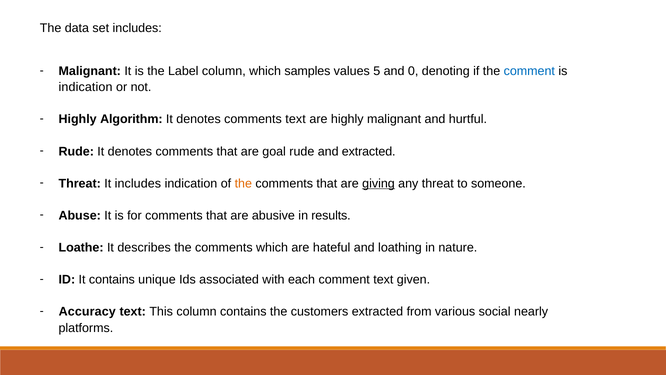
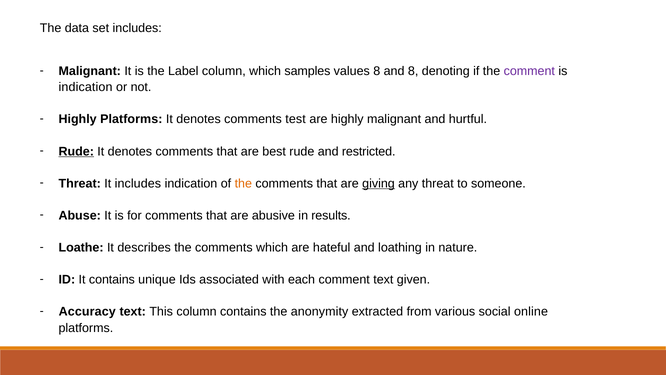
values 5: 5 -> 8
and 0: 0 -> 8
comment at (529, 71) colour: blue -> purple
Highly Algorithm: Algorithm -> Platforms
comments text: text -> test
Rude at (76, 151) underline: none -> present
goal: goal -> best
and extracted: extracted -> restricted
customers: customers -> anonymity
nearly: nearly -> online
